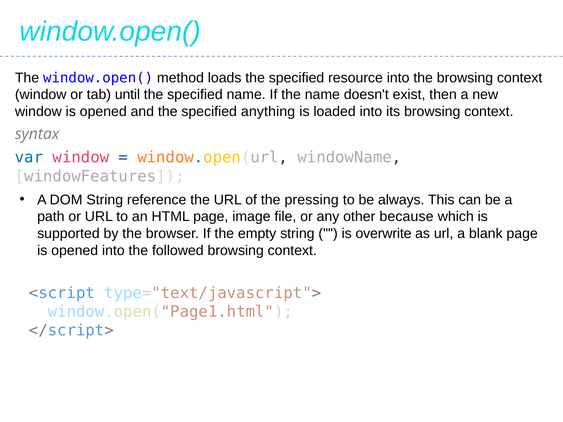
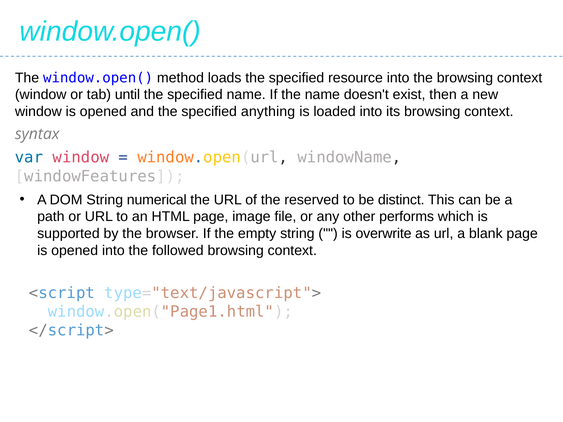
reference: reference -> numerical
pressing: pressing -> reserved
always: always -> distinct
because: because -> performs
